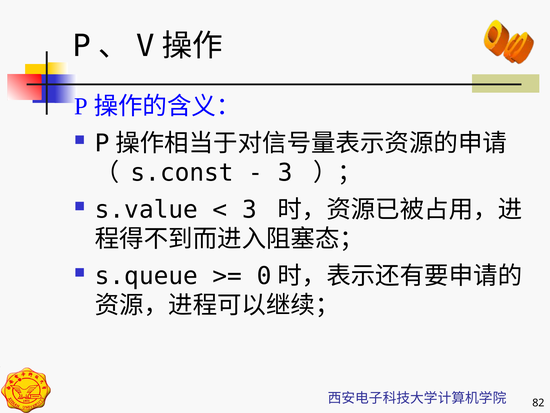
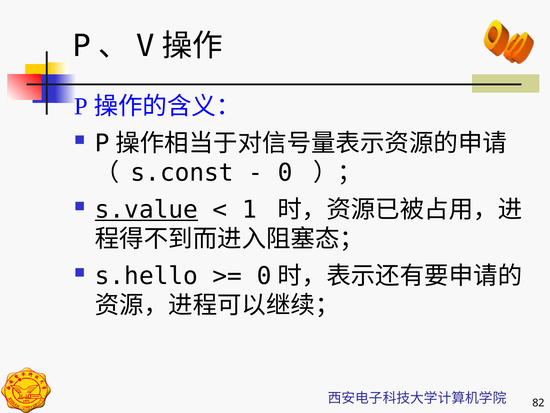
3 at (285, 173): 3 -> 0
s.value underline: none -> present
3 at (249, 210): 3 -> 1
s.queue: s.queue -> s.hello
